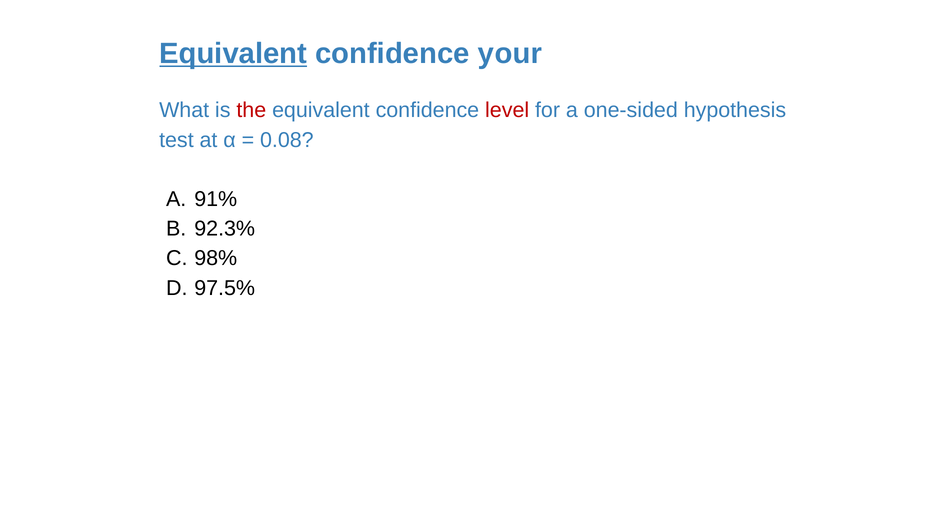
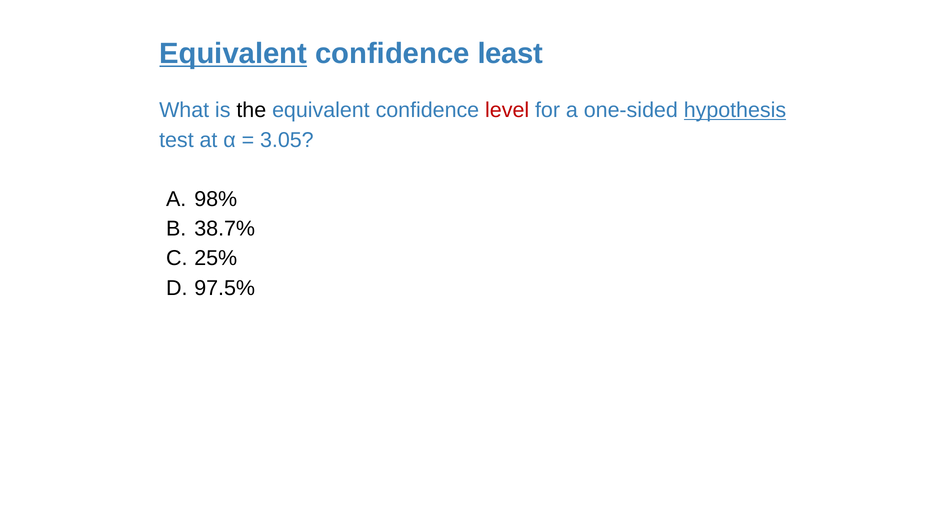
your: your -> least
the colour: red -> black
hypothesis underline: none -> present
0.08: 0.08 -> 3.05
91%: 91% -> 98%
92.3%: 92.3% -> 38.7%
98%: 98% -> 25%
